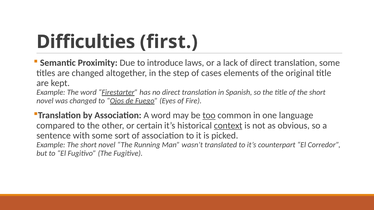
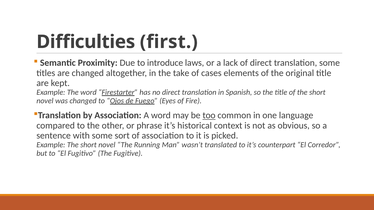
step: step -> take
certain: certain -> phrase
context underline: present -> none
